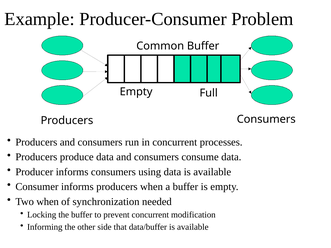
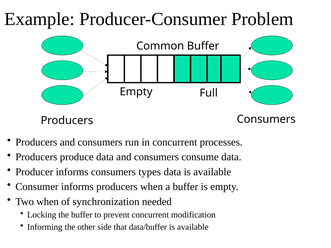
using: using -> types
